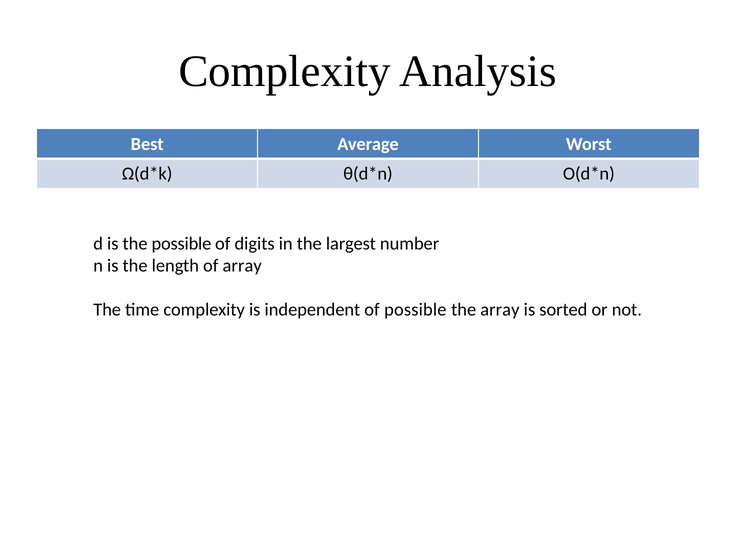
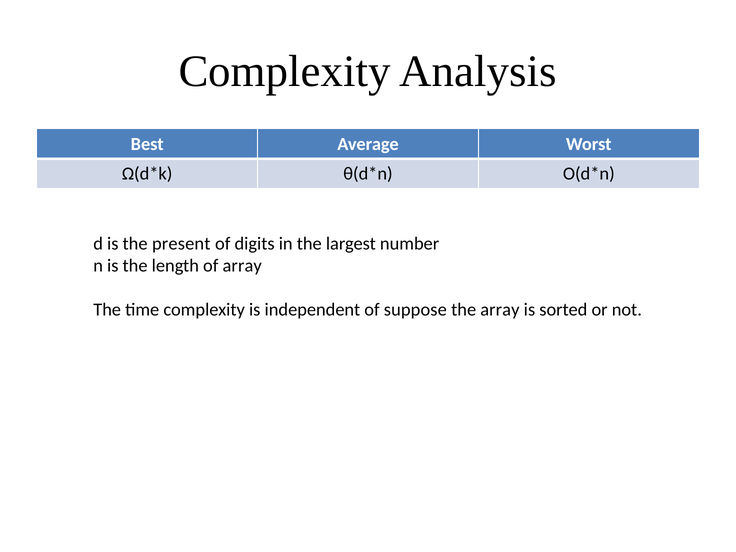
the possible: possible -> present
of possible: possible -> suppose
